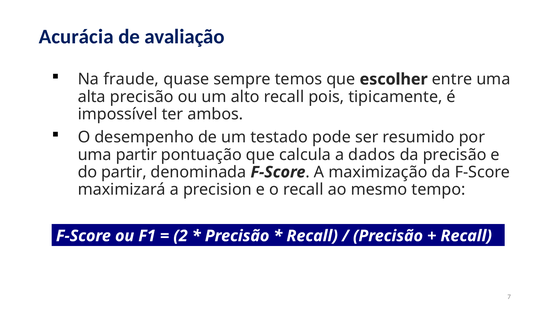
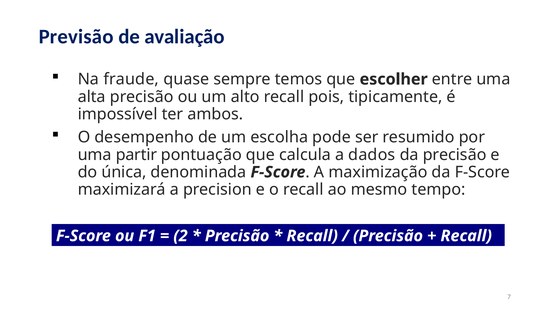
Acurácia: Acurácia -> Previsão
testado: testado -> escolha
do partir: partir -> única
